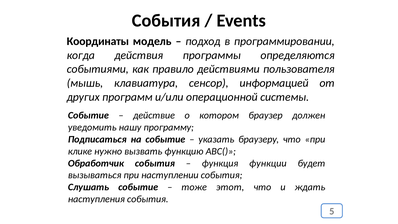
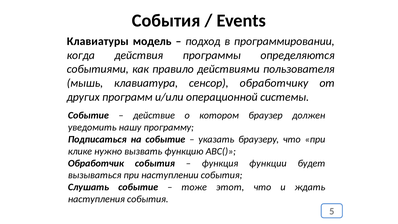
Координаты: Координаты -> Клавиатуры
информацией: информацией -> обработчику
